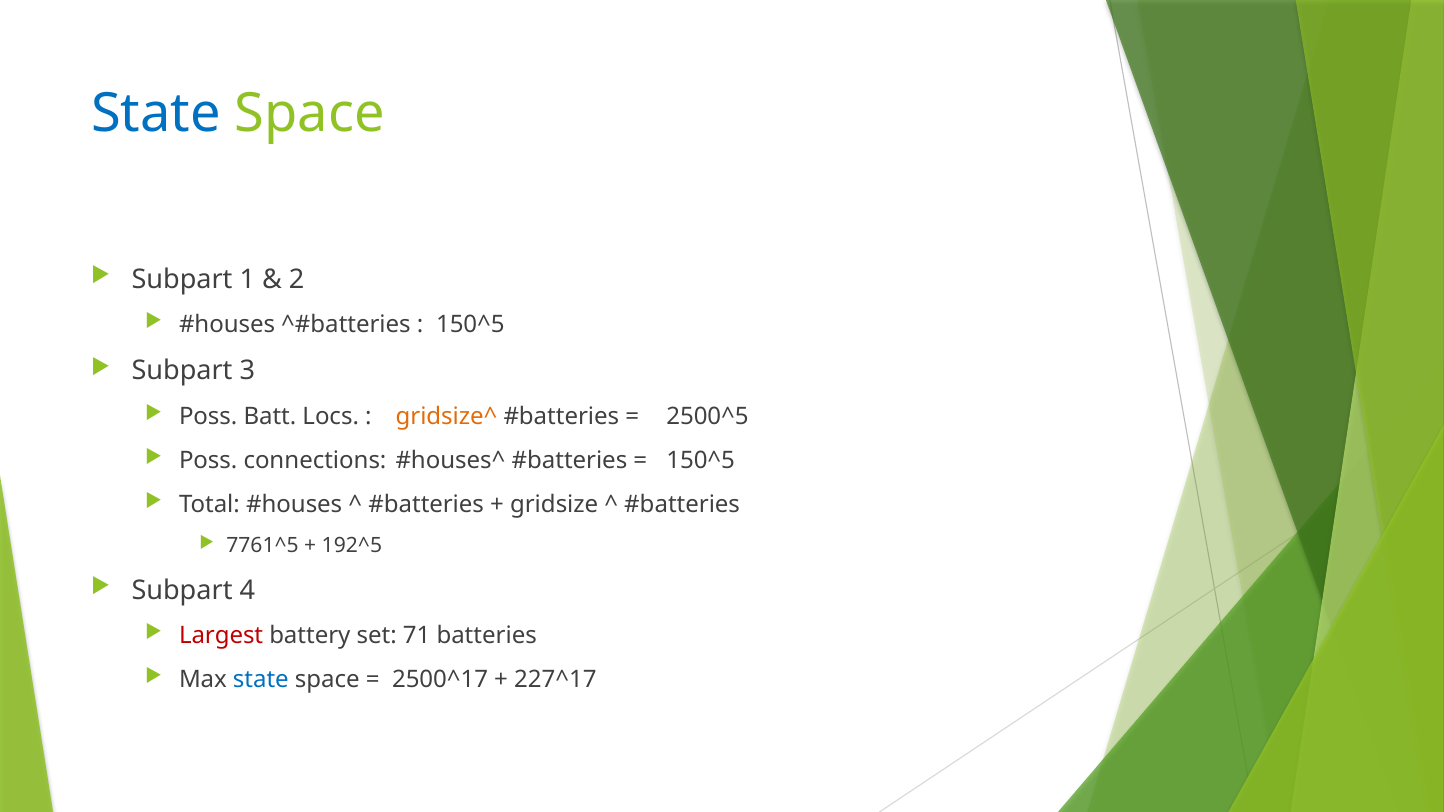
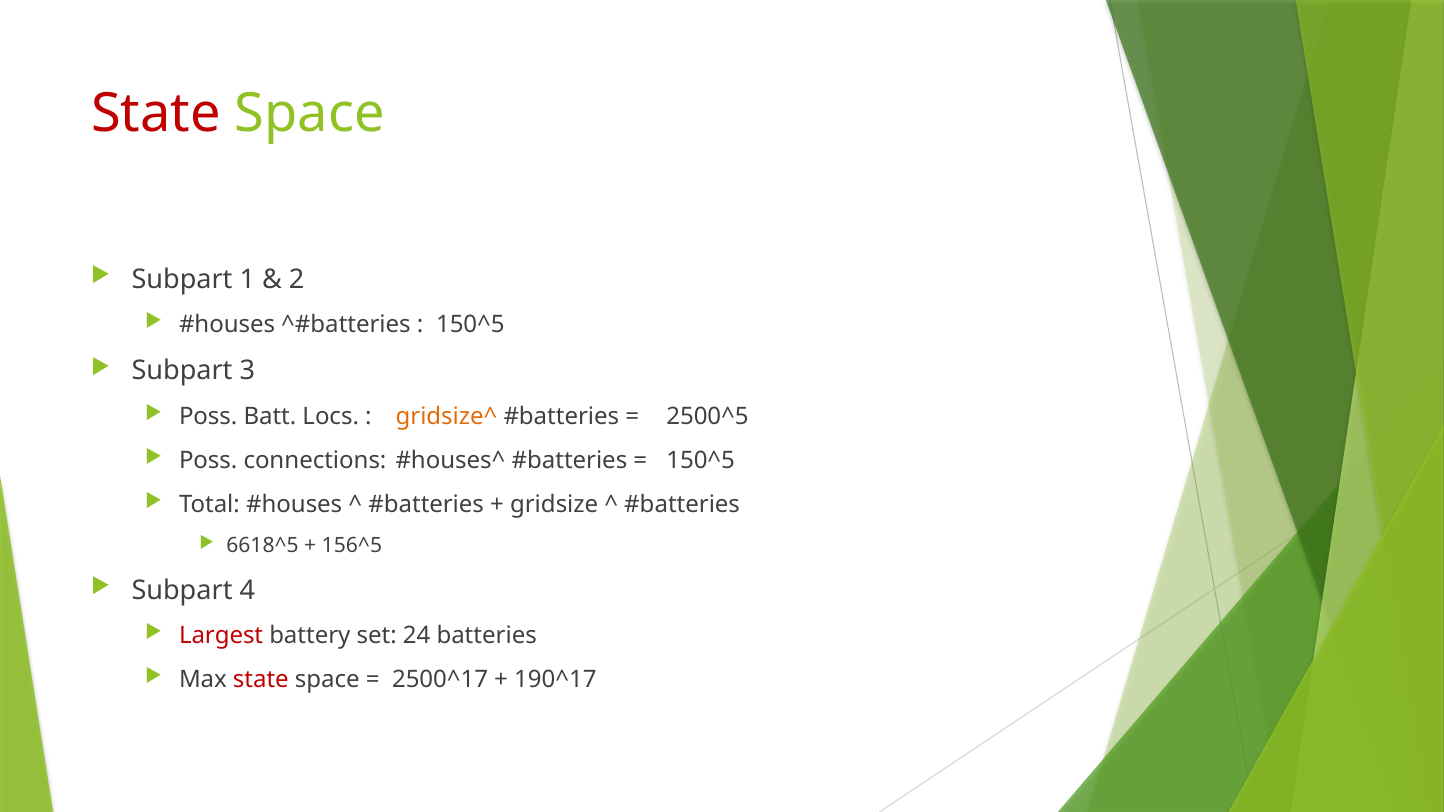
State at (156, 114) colour: blue -> red
7761^5: 7761^5 -> 6618^5
192^5: 192^5 -> 156^5
71: 71 -> 24
state at (261, 680) colour: blue -> red
227^17: 227^17 -> 190^17
